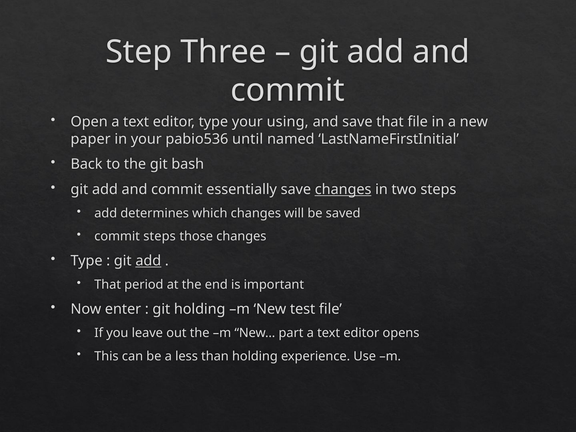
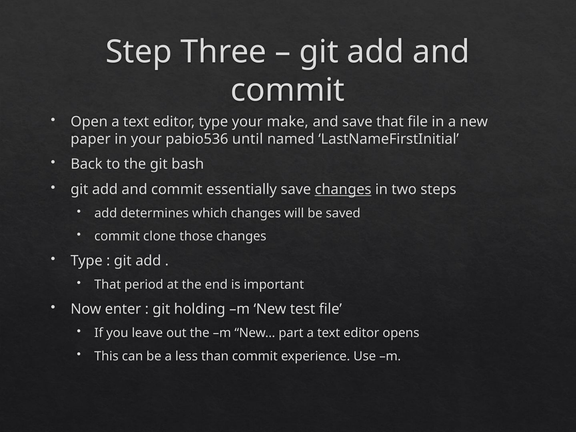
using: using -> make
commit steps: steps -> clone
add at (148, 261) underline: present -> none
than holding: holding -> commit
